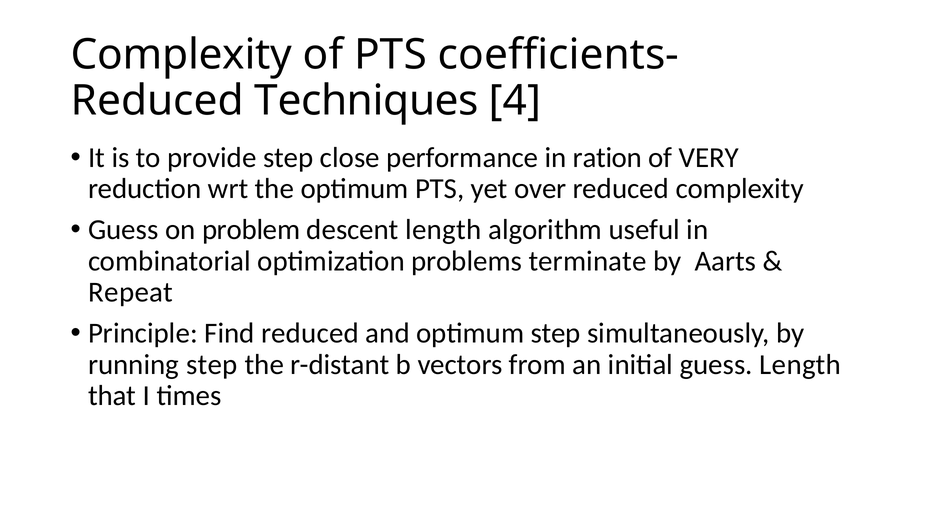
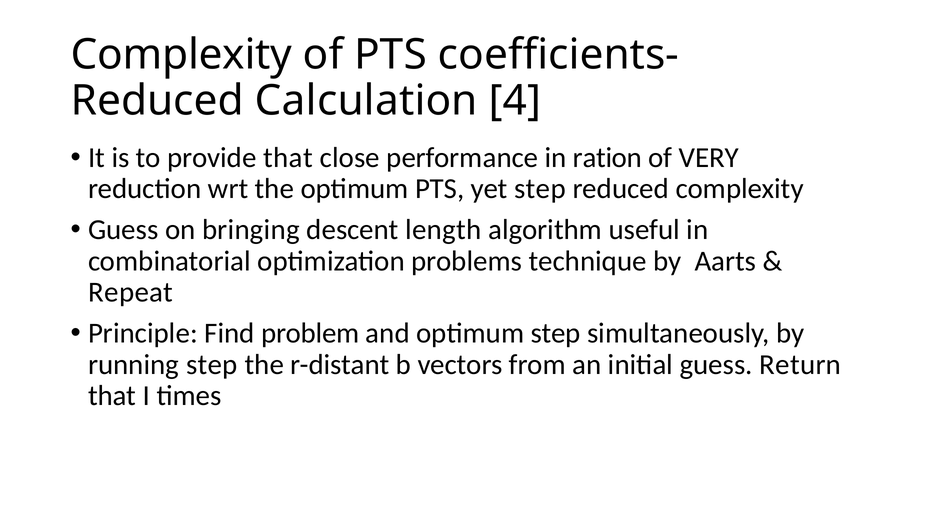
Techniques: Techniques -> Calculation
provide step: step -> that
yet over: over -> step
problem: problem -> bringing
terminate: terminate -> technique
Find reduced: reduced -> problem
guess Length: Length -> Return
